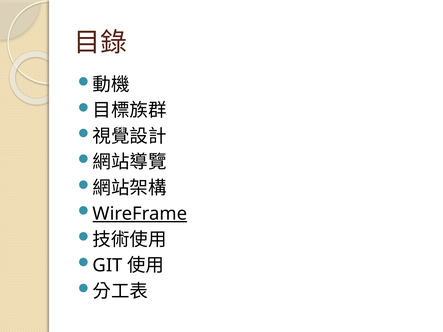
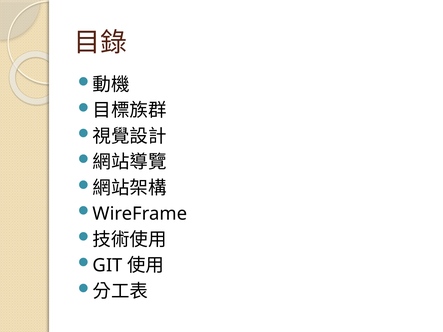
WireFrame underline: present -> none
